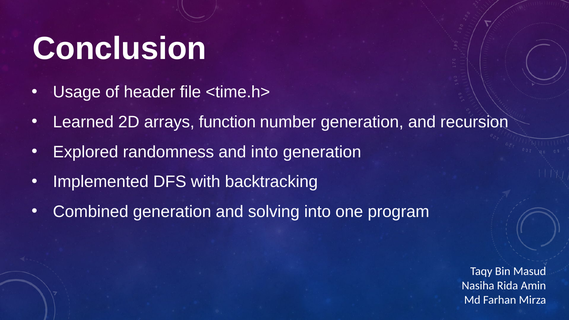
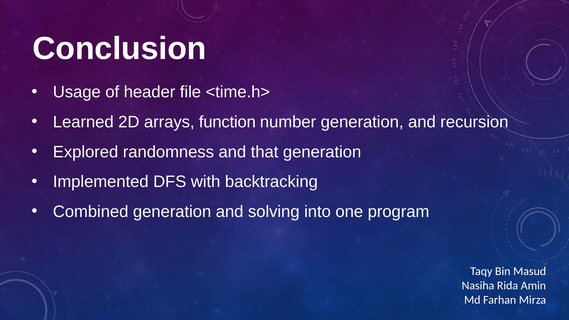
and into: into -> that
